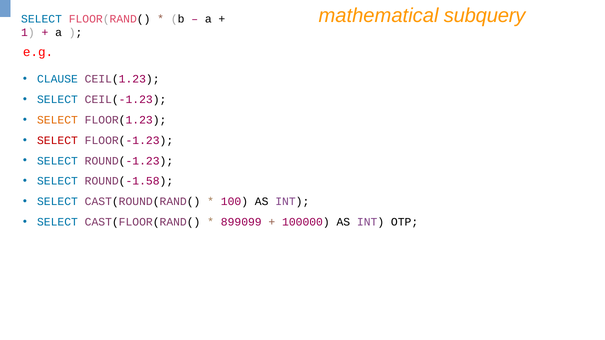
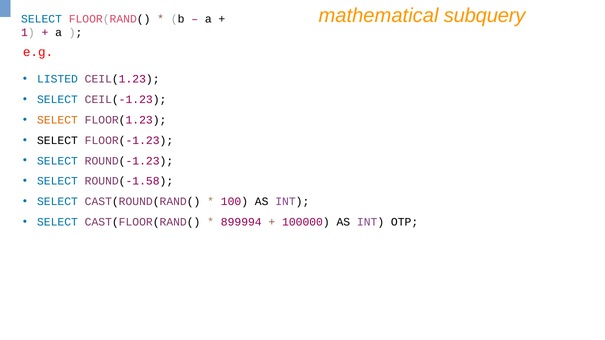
CLAUSE: CLAUSE -> LISTED
SELECT at (57, 141) colour: red -> black
899099: 899099 -> 899994
